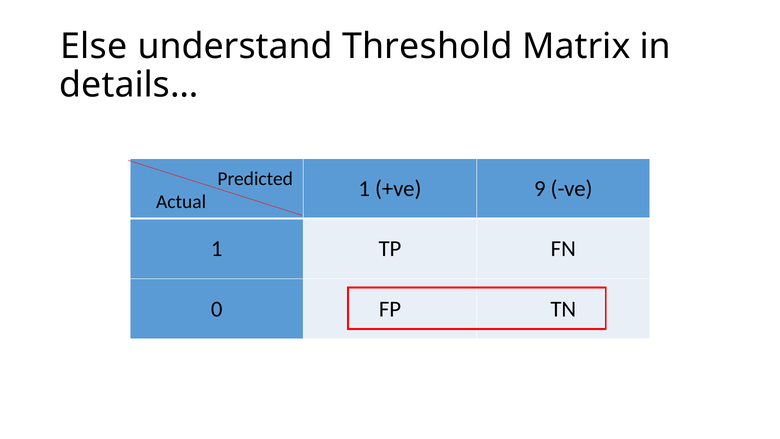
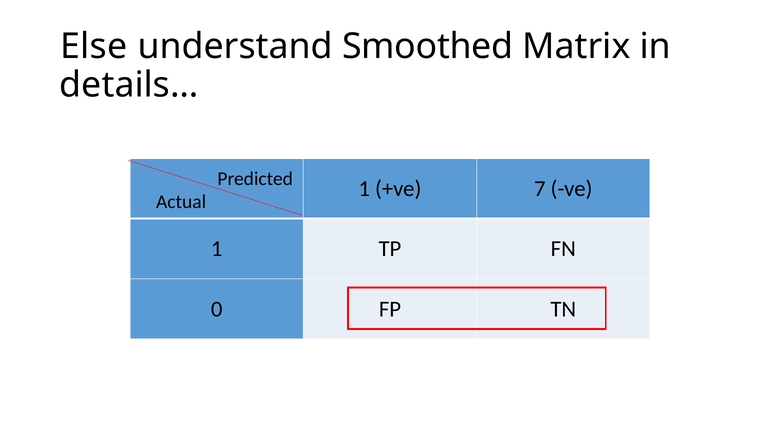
Threshold: Threshold -> Smoothed
9: 9 -> 7
